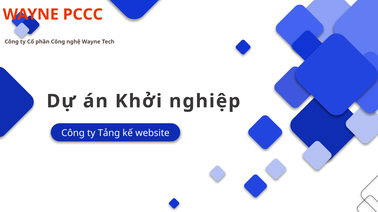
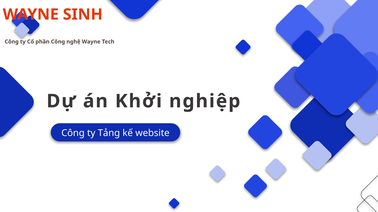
PCCC: PCCC -> SINH
